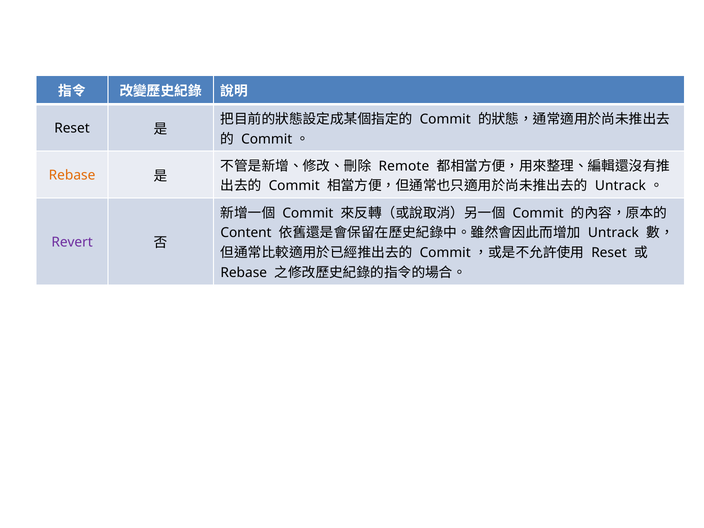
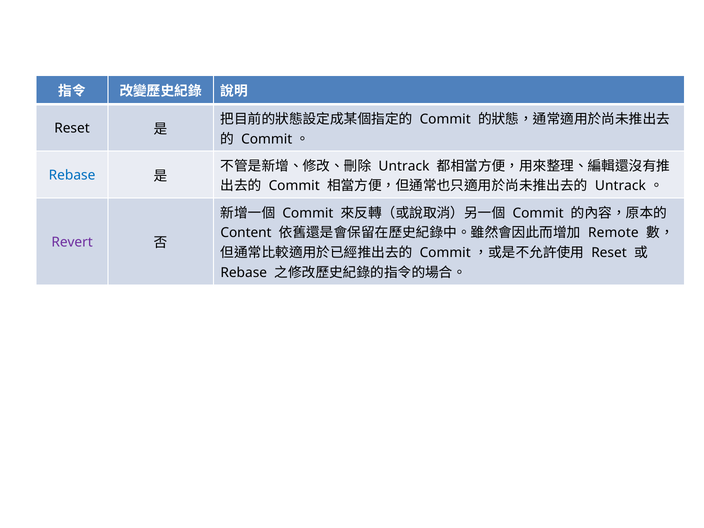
Remote at (404, 166): Remote -> Untrack
Rebase at (72, 175) colour: orange -> blue
Untrack at (613, 233): Untrack -> Remote
